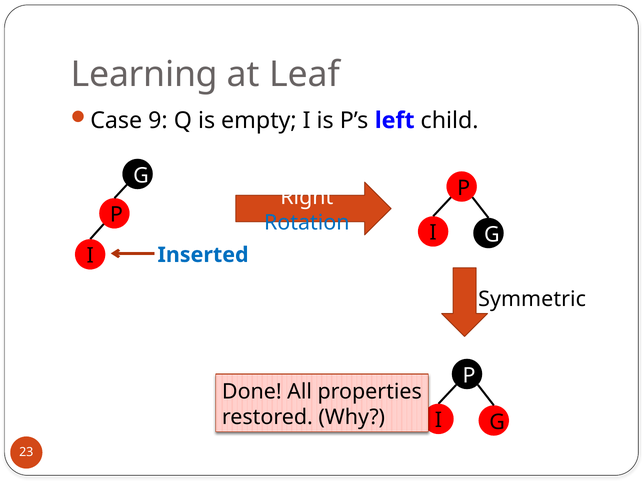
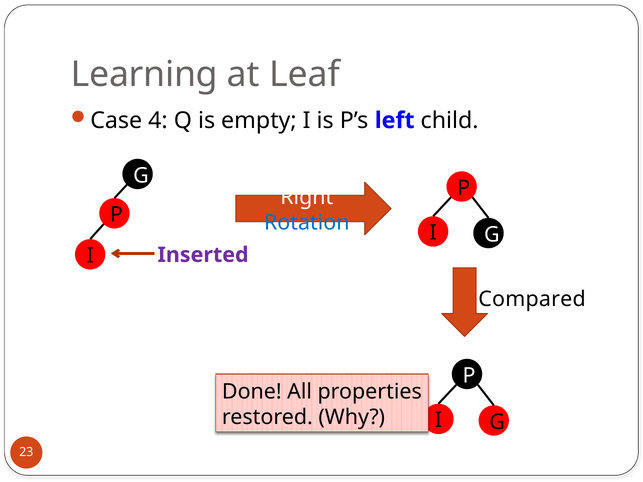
9: 9 -> 4
Inserted colour: blue -> purple
Symmetric: Symmetric -> Compared
